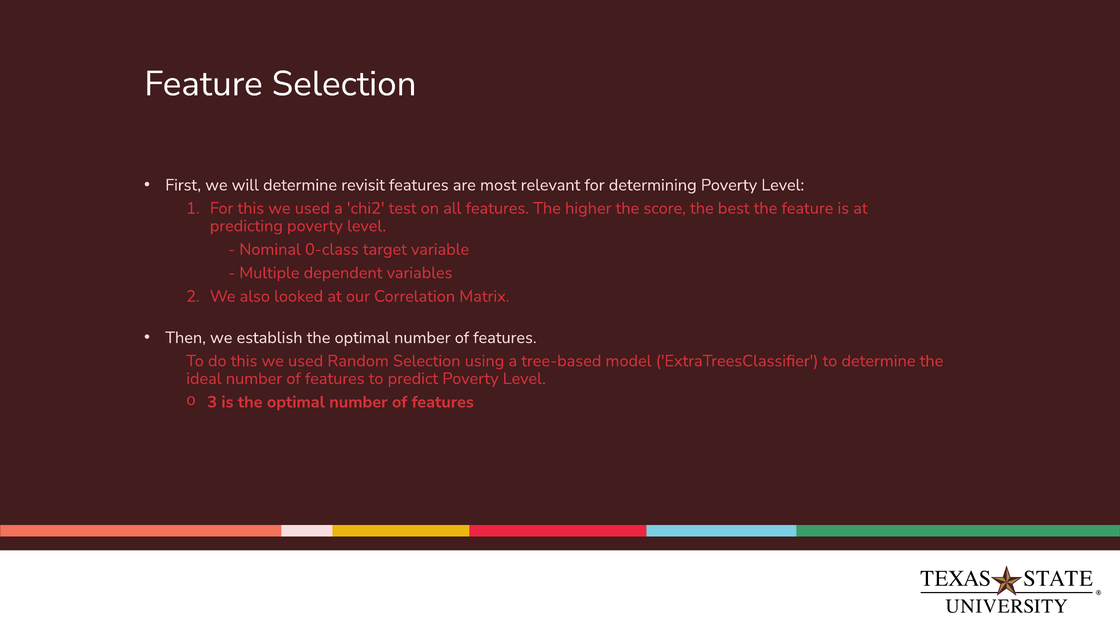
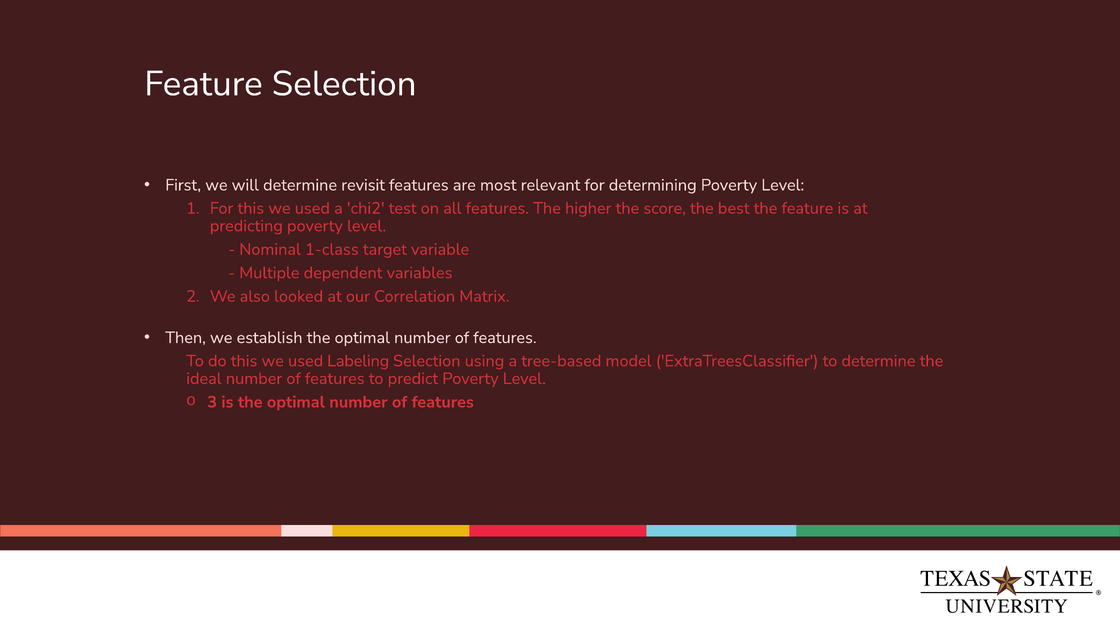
0-class: 0-class -> 1-class
Random: Random -> Labeling
